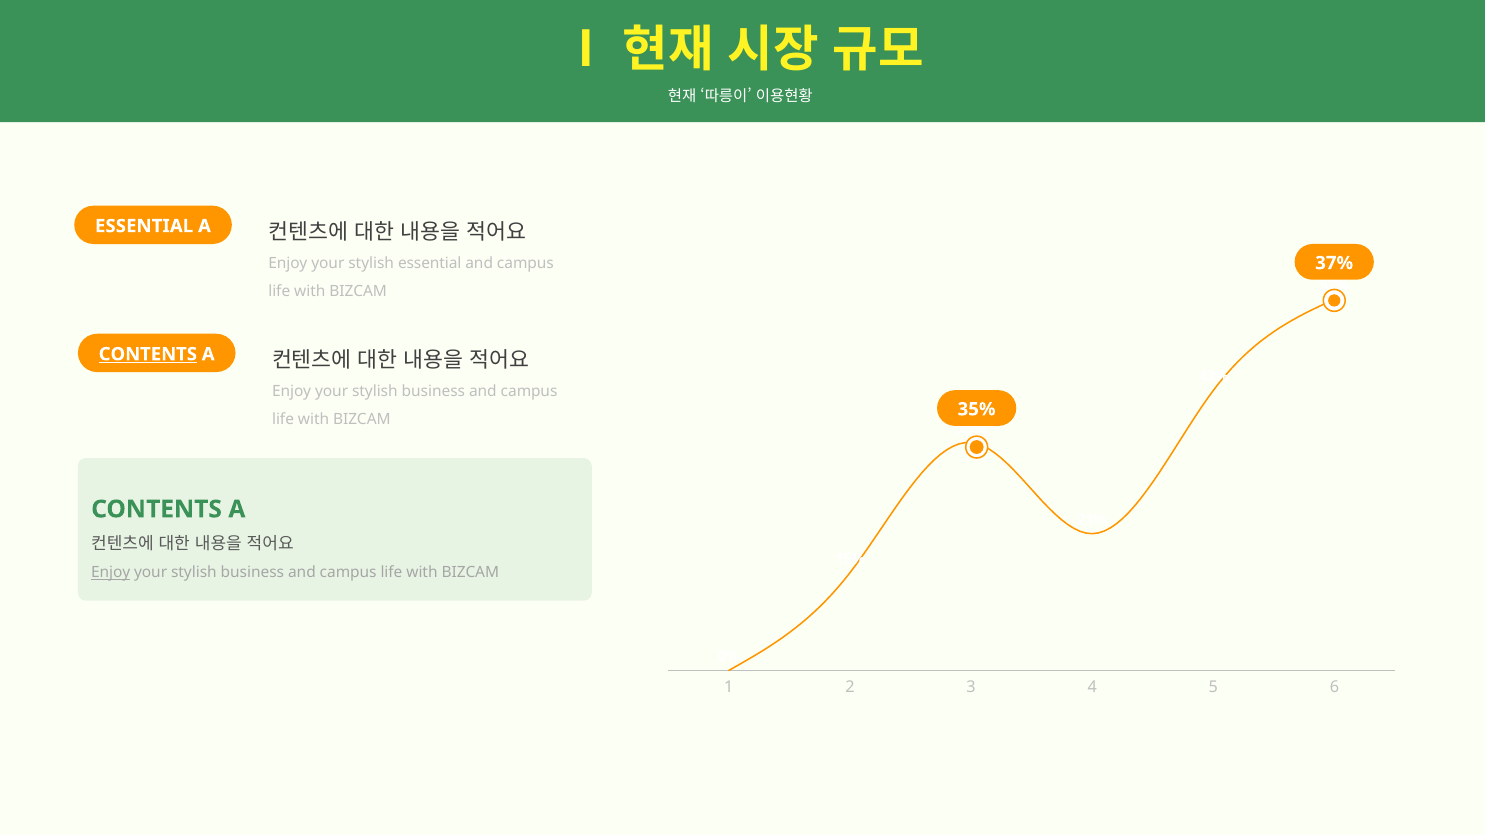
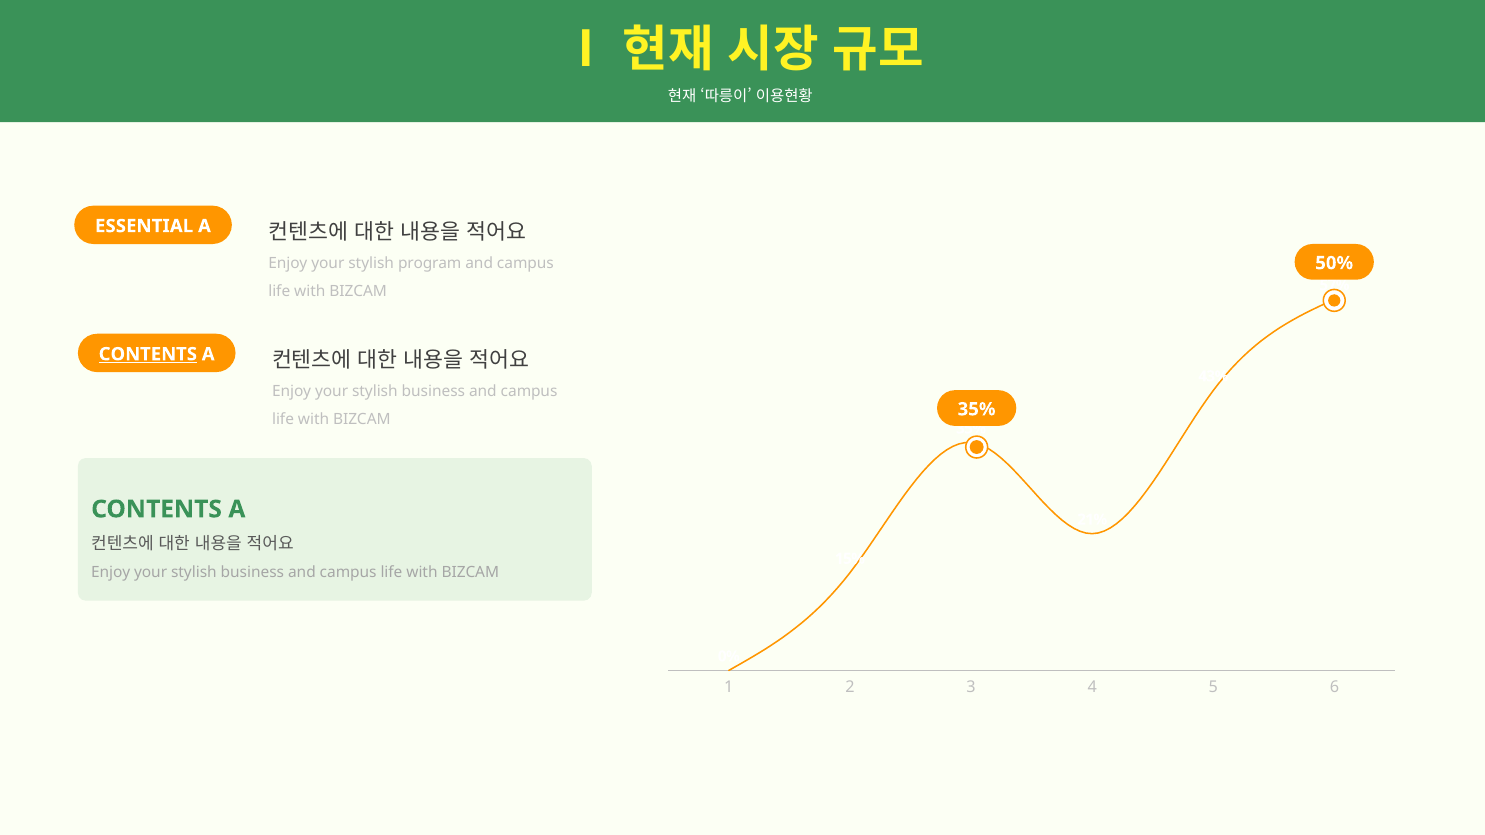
stylish essential: essential -> program
37%: 37% -> 50%
Enjoy at (111, 573) underline: present -> none
